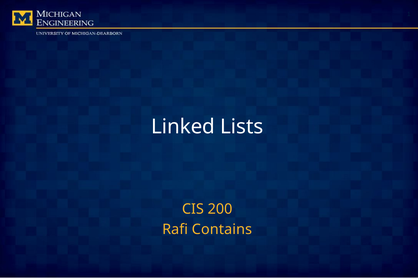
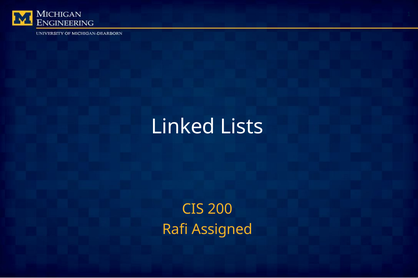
Contains: Contains -> Assigned
